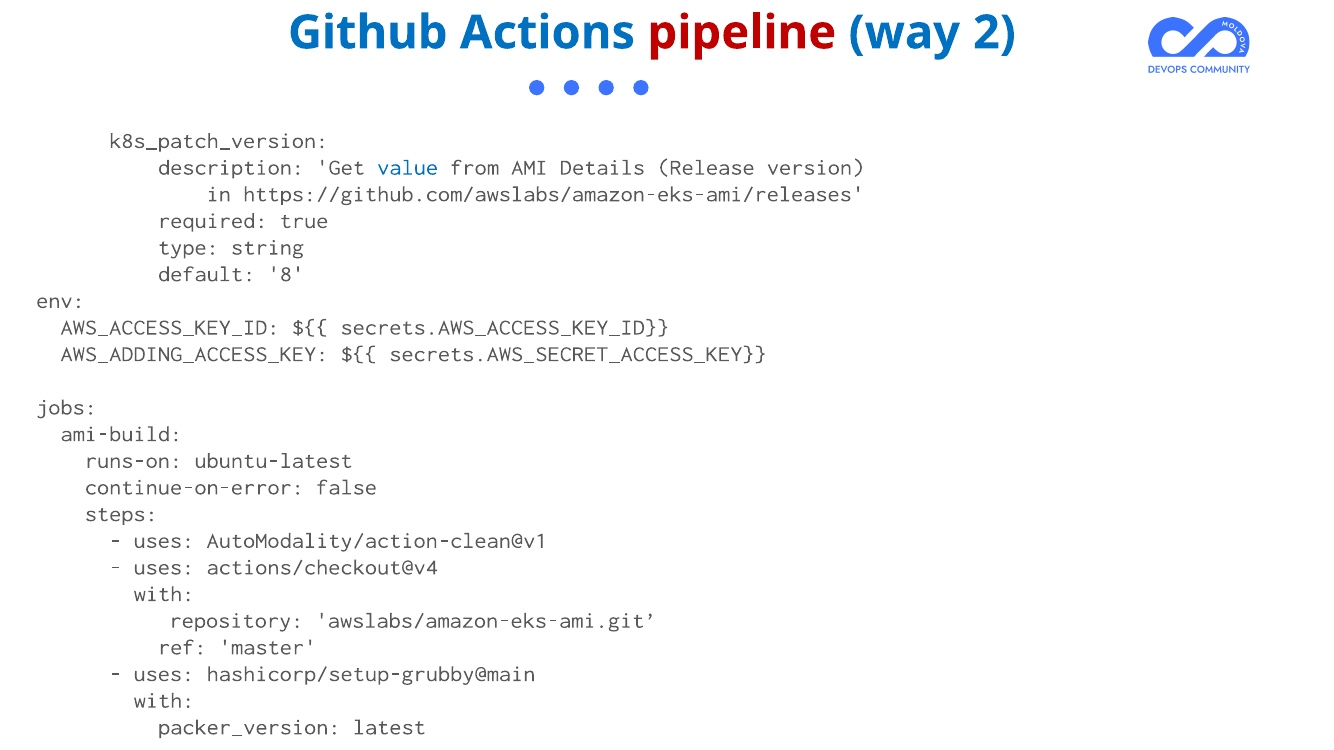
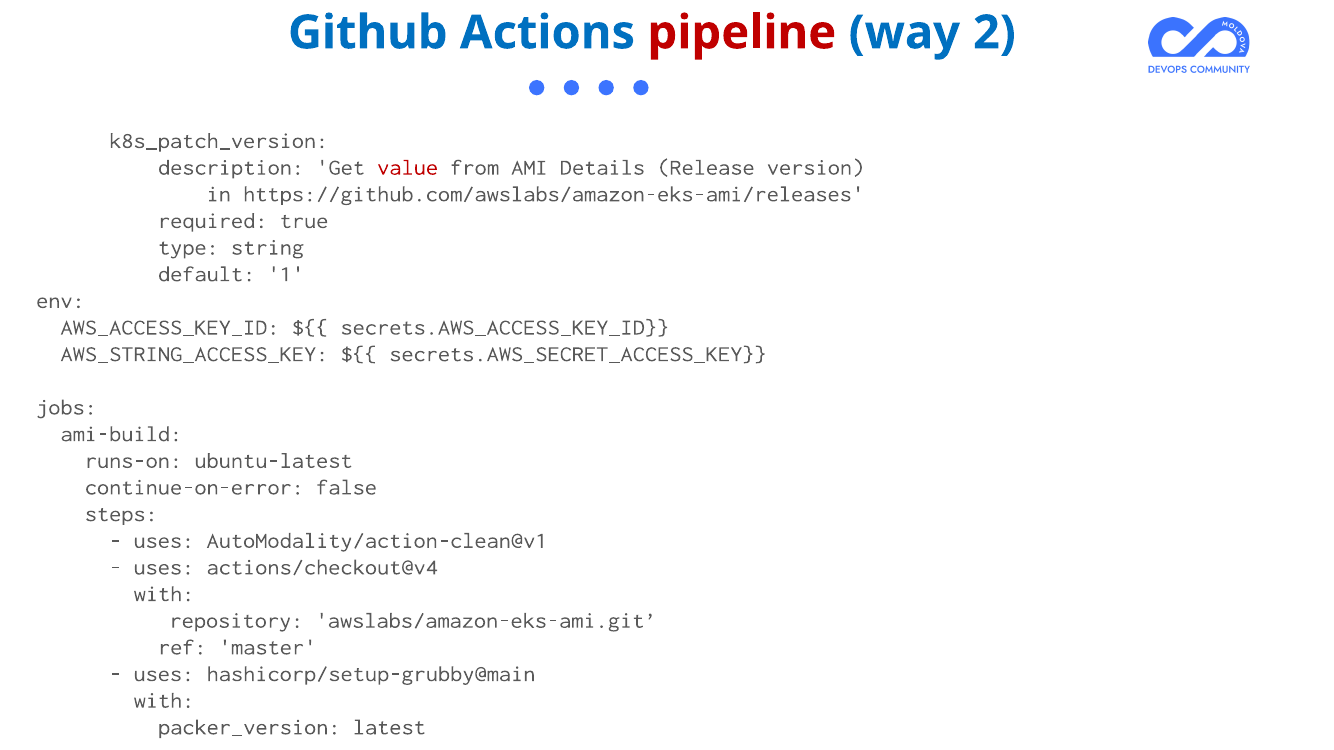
value colour: blue -> red
8: 8 -> 1
AWS_ADDING_ACCESS_KEY: AWS_ADDING_ACCESS_KEY -> AWS_STRING_ACCESS_KEY
